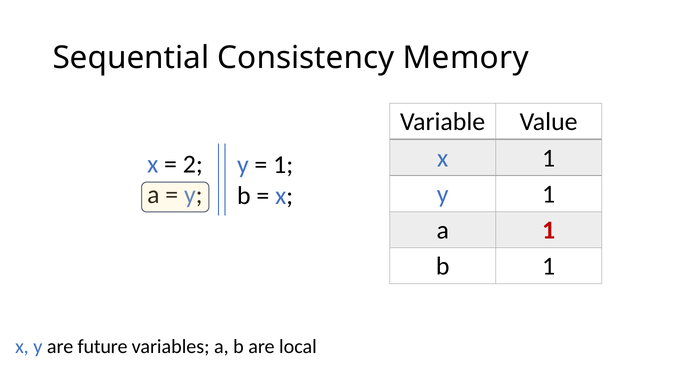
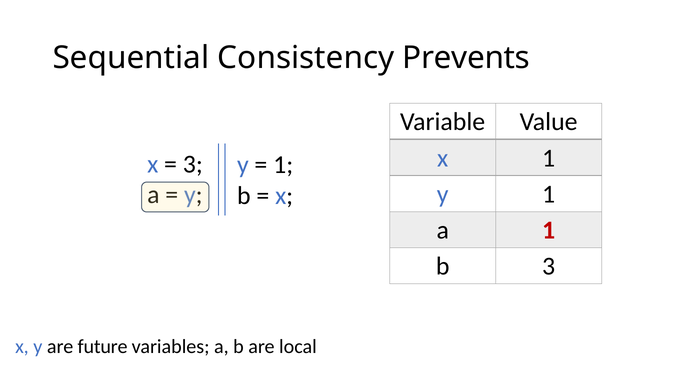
Memory: Memory -> Prevents
2 at (193, 164): 2 -> 3
b 1: 1 -> 3
